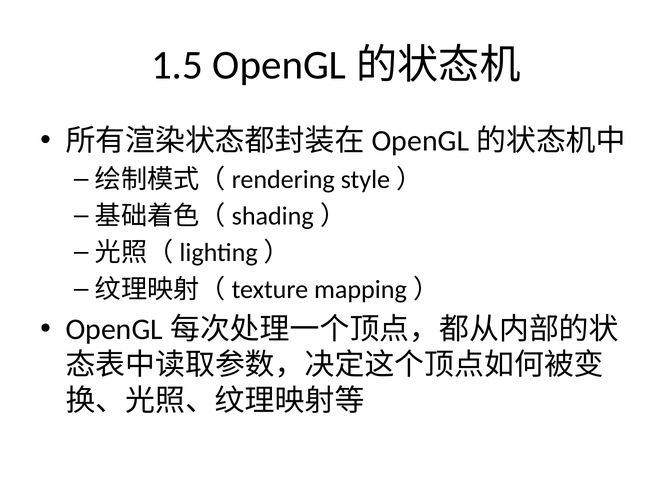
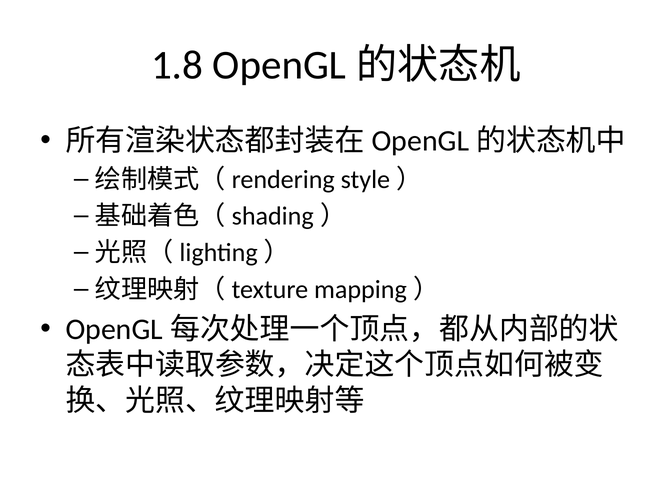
1.5: 1.5 -> 1.8
